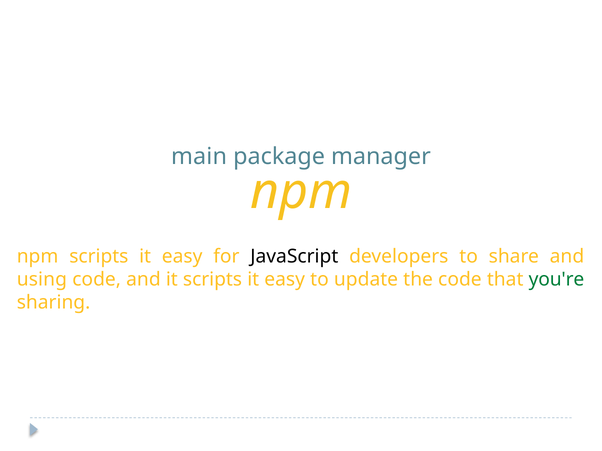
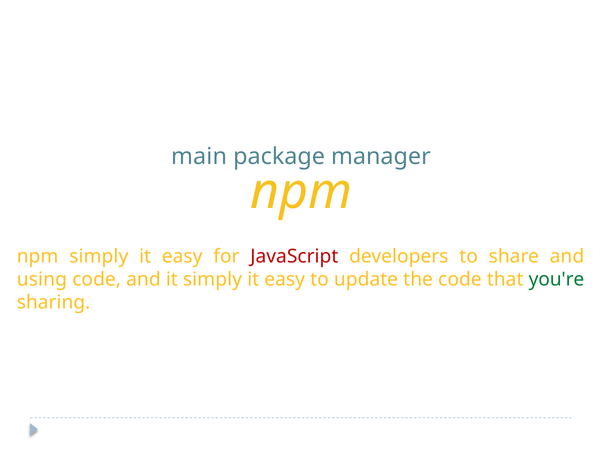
npm scripts: scripts -> simply
JavaScript colour: black -> red
it scripts: scripts -> simply
